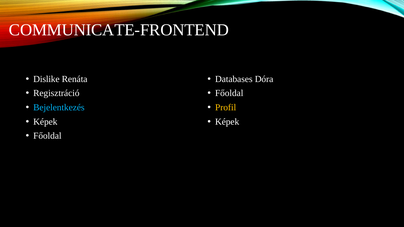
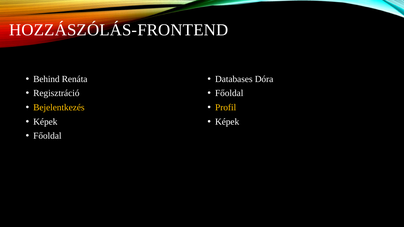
COMMUNICATE-FRONTEND: COMMUNICATE-FRONTEND -> HOZZÁSZÓLÁS-FRONTEND
Dislike: Dislike -> Behind
Bejelentkezés colour: light blue -> yellow
